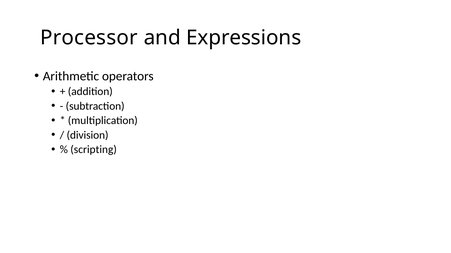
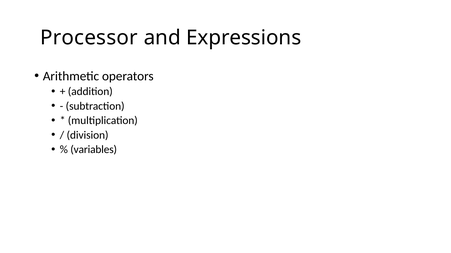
scripting: scripting -> variables
